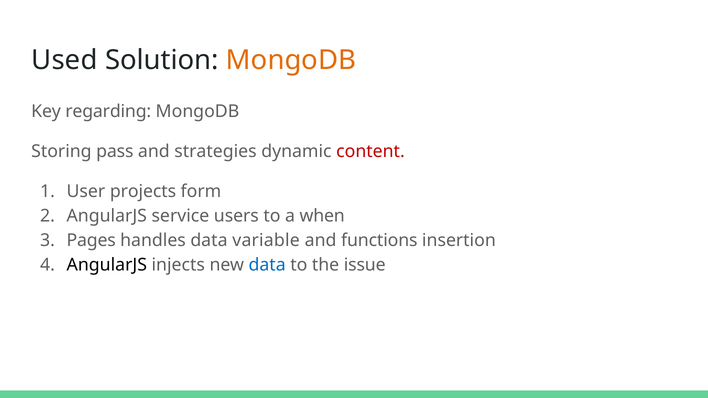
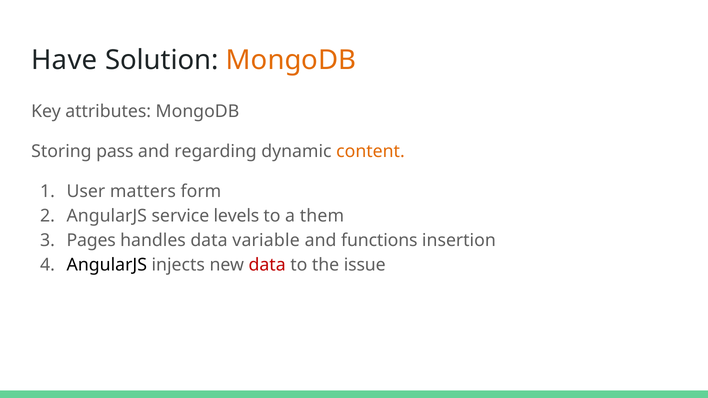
Used: Used -> Have
regarding: regarding -> attributes
strategies: strategies -> regarding
content colour: red -> orange
projects: projects -> matters
users: users -> levels
when: when -> them
data at (267, 265) colour: blue -> red
